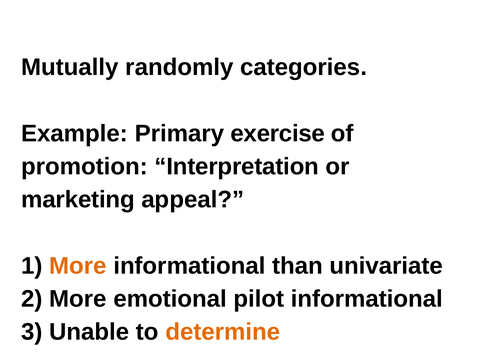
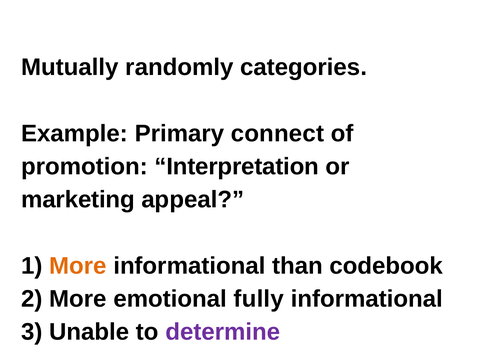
exercise: exercise -> connect
univariate: univariate -> codebook
pilot: pilot -> fully
determine colour: orange -> purple
